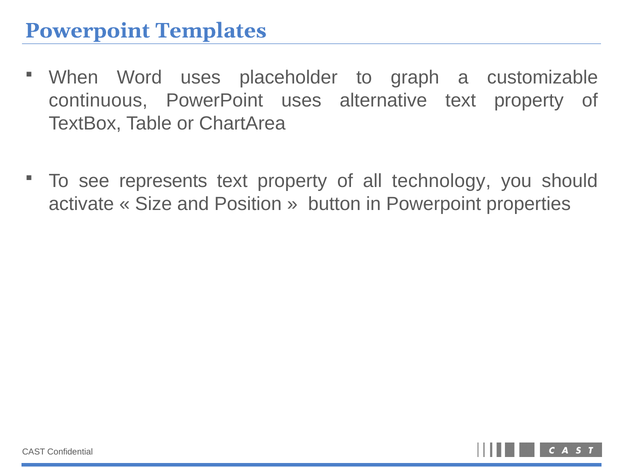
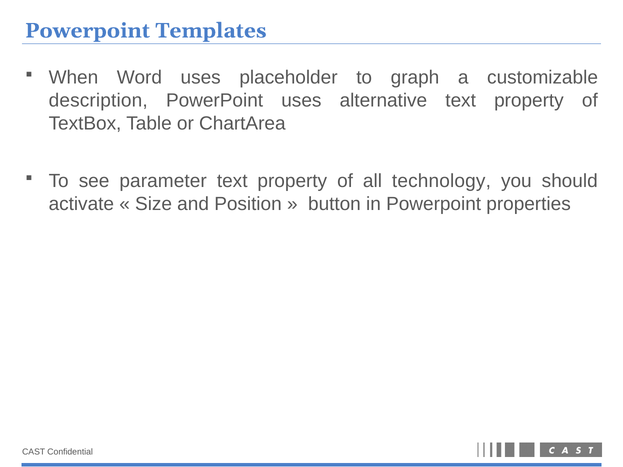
continuous: continuous -> description
represents: represents -> parameter
